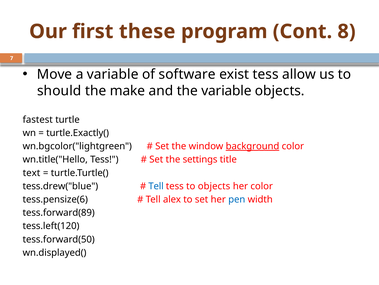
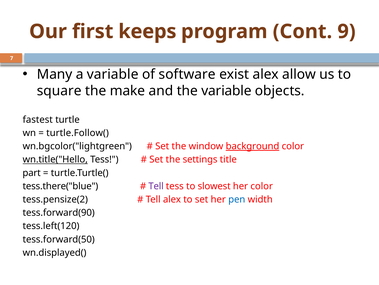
these: these -> keeps
8: 8 -> 9
Move: Move -> Many
exist tess: tess -> alex
should: should -> square
turtle.Exactly(: turtle.Exactly( -> turtle.Follow(
wn.title("Hello underline: none -> present
text: text -> part
tess.drew("blue: tess.drew("blue -> tess.there("blue
Tell at (156, 186) colour: blue -> purple
to objects: objects -> slowest
tess.pensize(6: tess.pensize(6 -> tess.pensize(2
tess.forward(89: tess.forward(89 -> tess.forward(90
